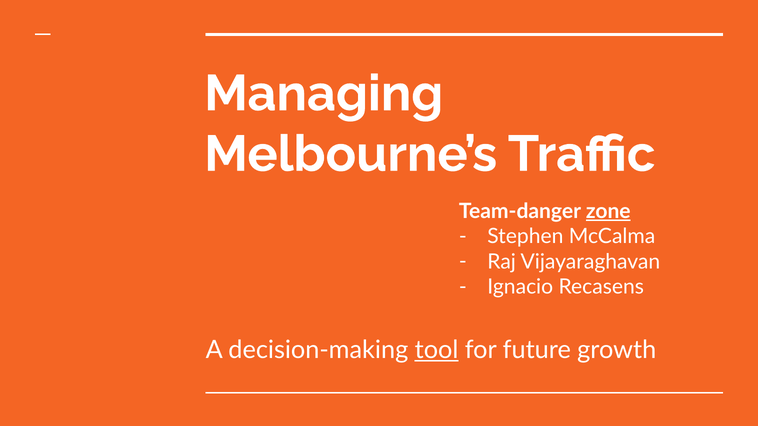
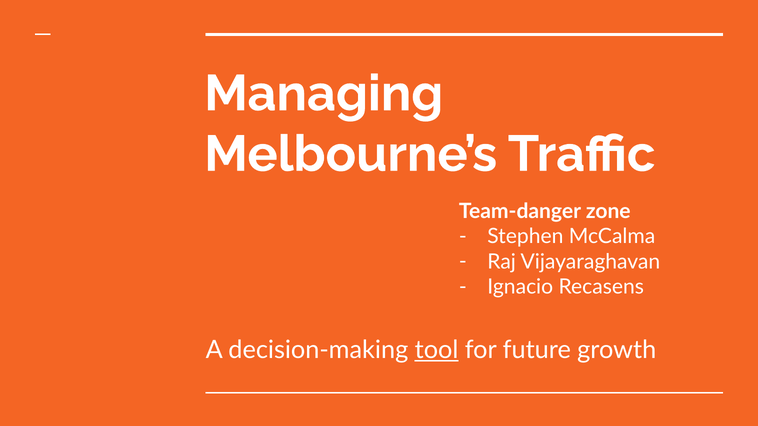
zone underline: present -> none
